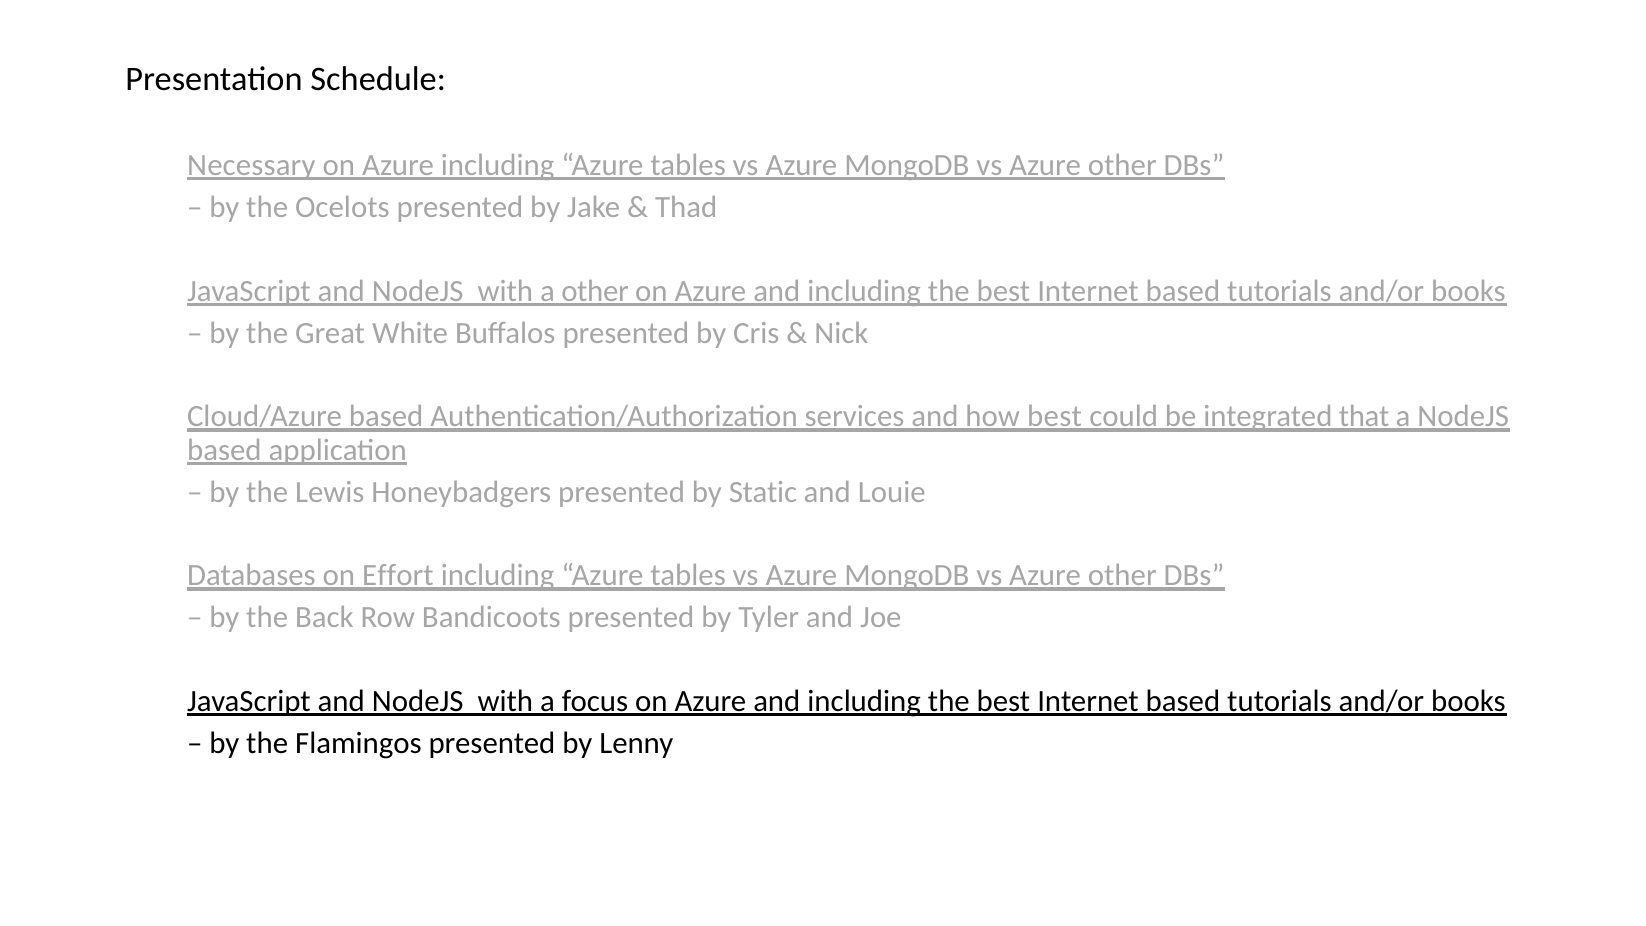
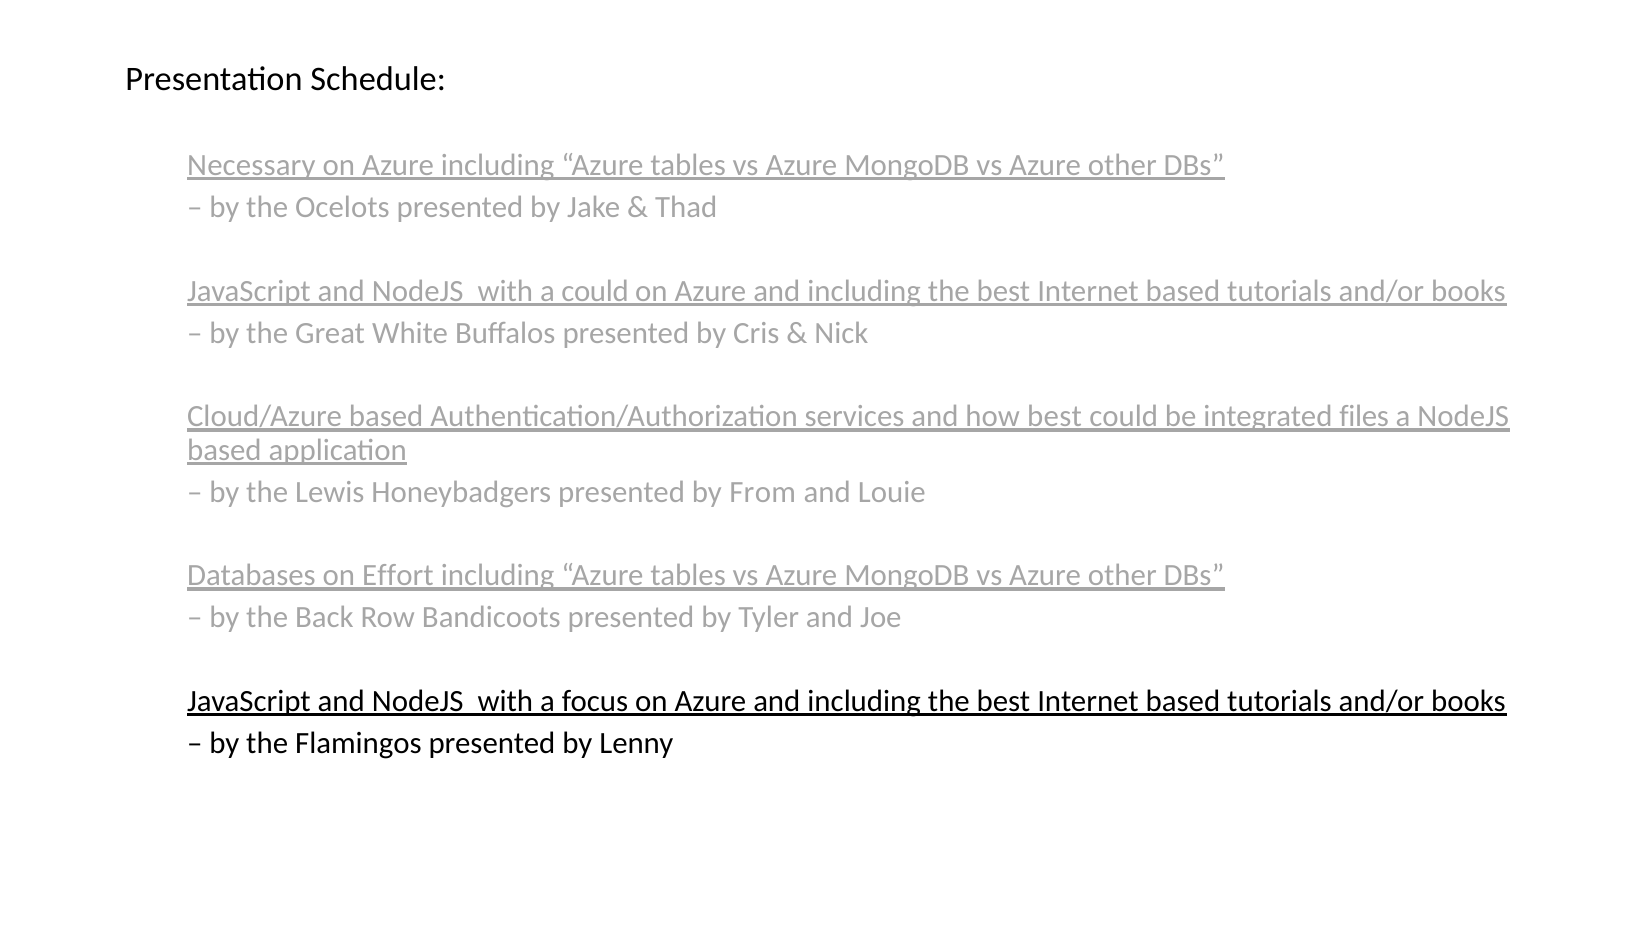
a other: other -> could
that: that -> files
Static: Static -> From
